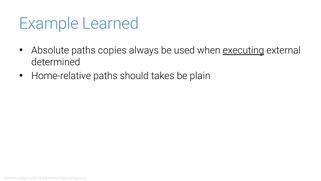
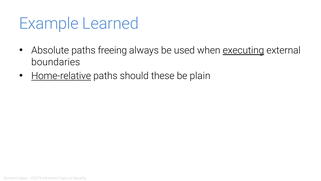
copies: copies -> freeing
determined: determined -> boundaries
Home-relative underline: none -> present
takes: takes -> these
